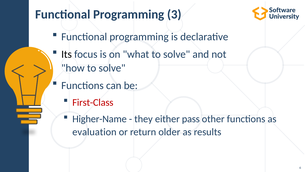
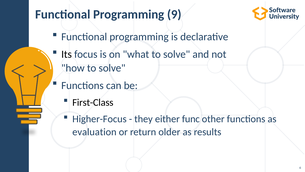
3: 3 -> 9
First-Class colour: red -> black
Higher-Name: Higher-Name -> Higher-Focus
pass: pass -> func
